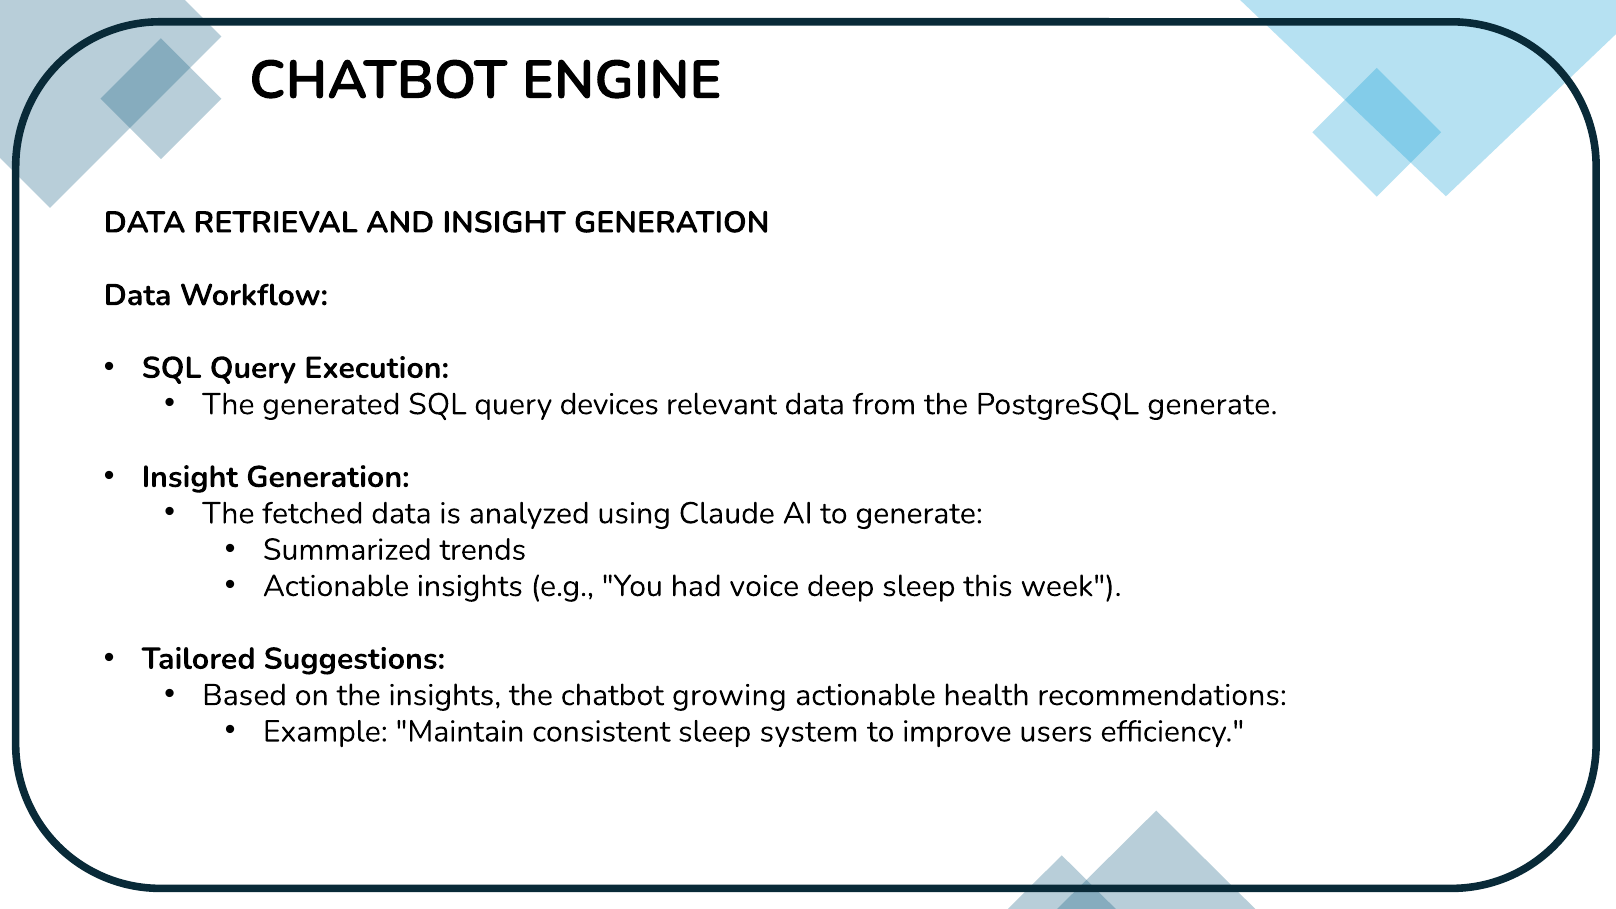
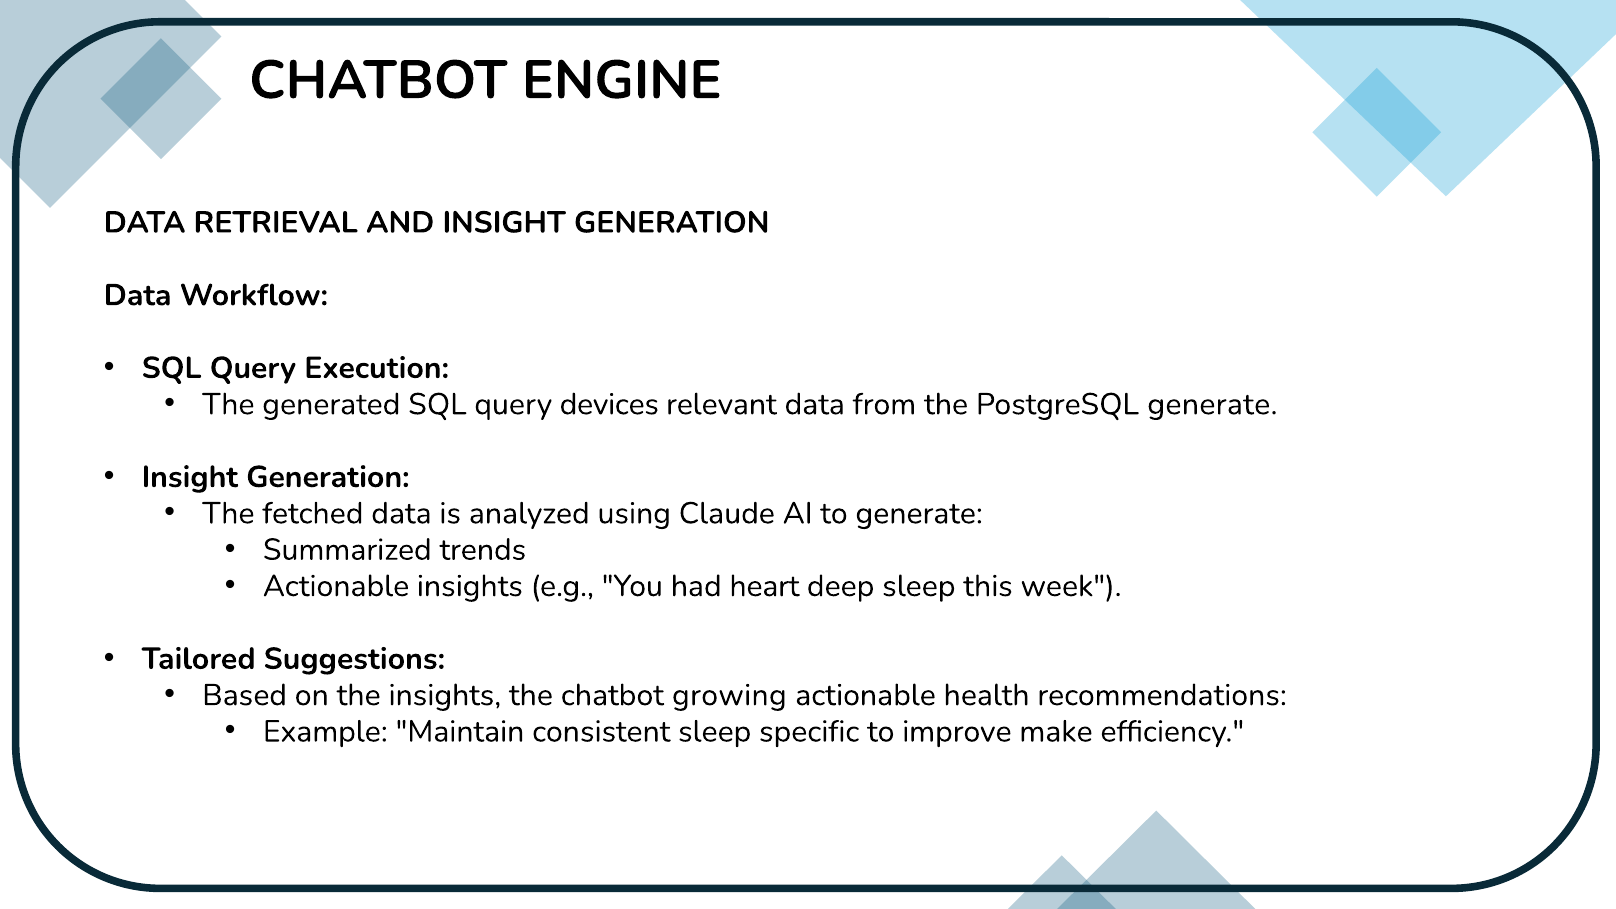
voice: voice -> heart
system: system -> specific
users: users -> make
